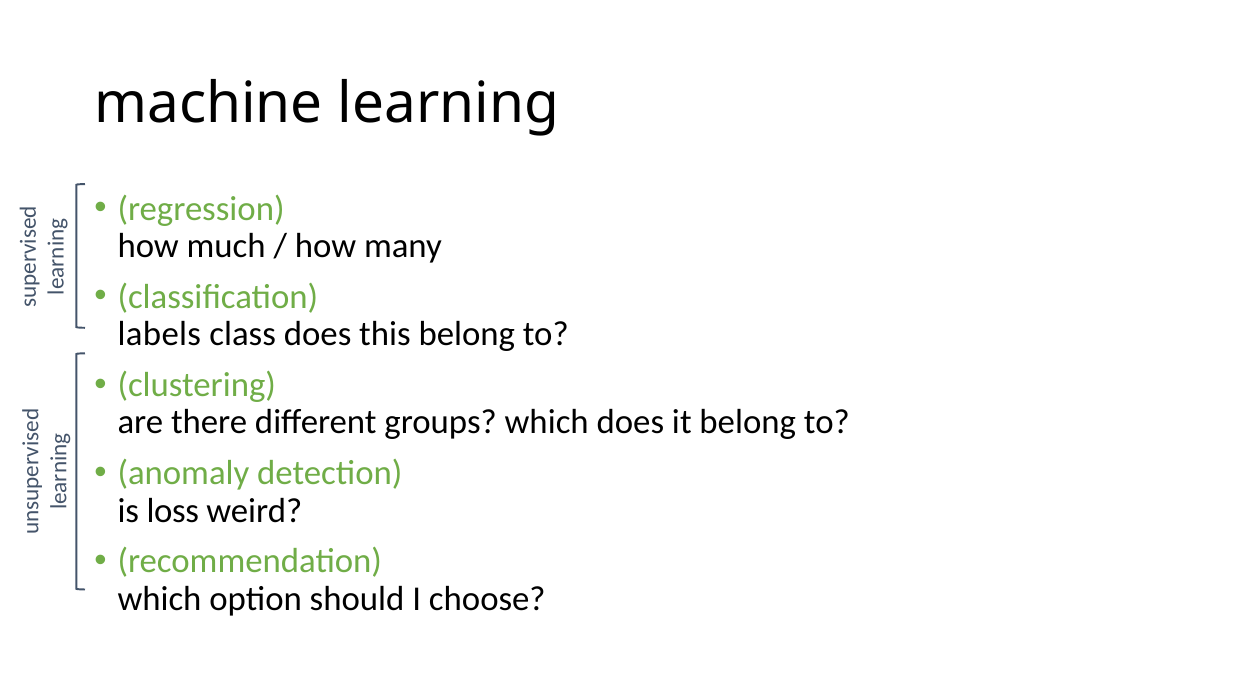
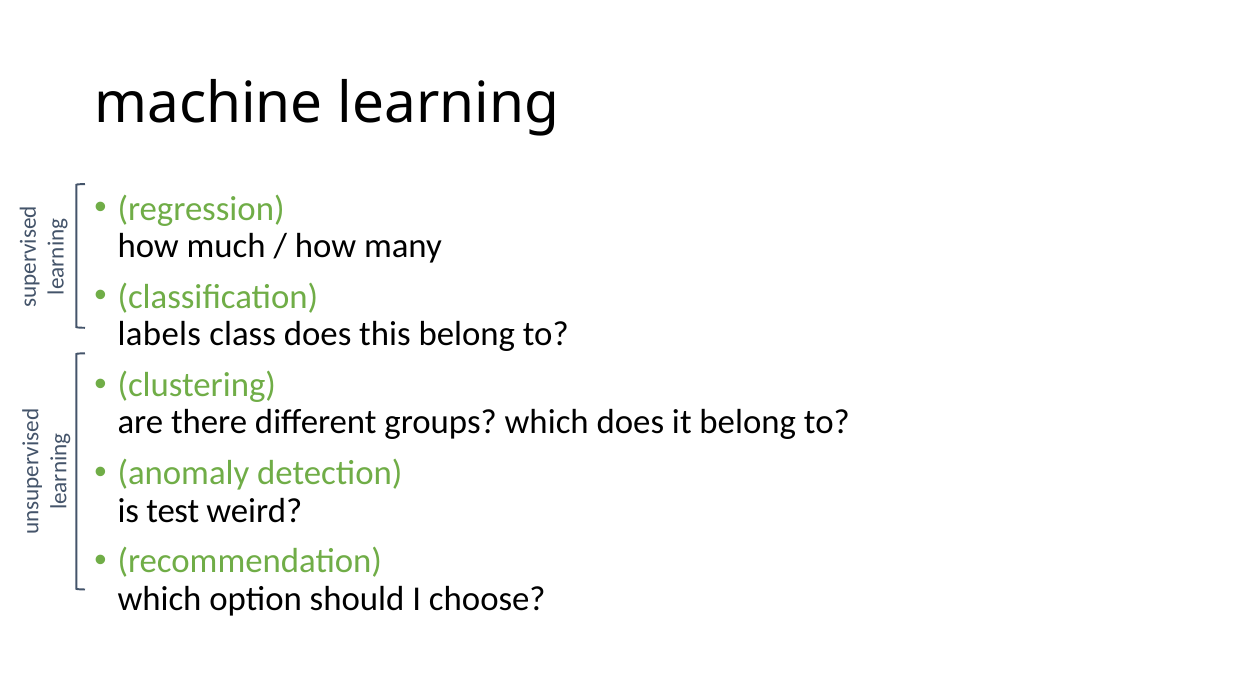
loss: loss -> test
